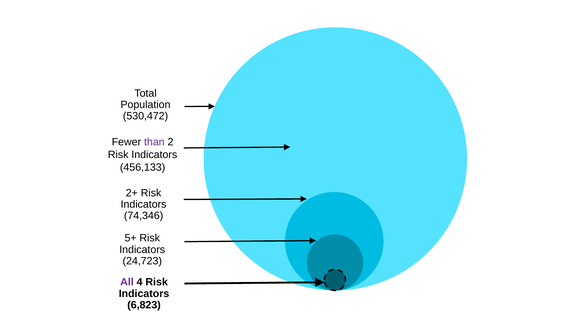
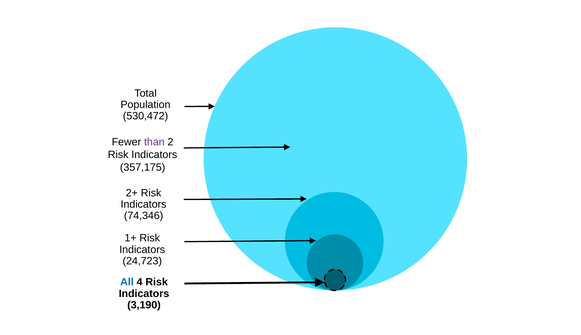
456,133: 456,133 -> 357,175
5+: 5+ -> 1+
All colour: purple -> blue
6,823: 6,823 -> 3,190
